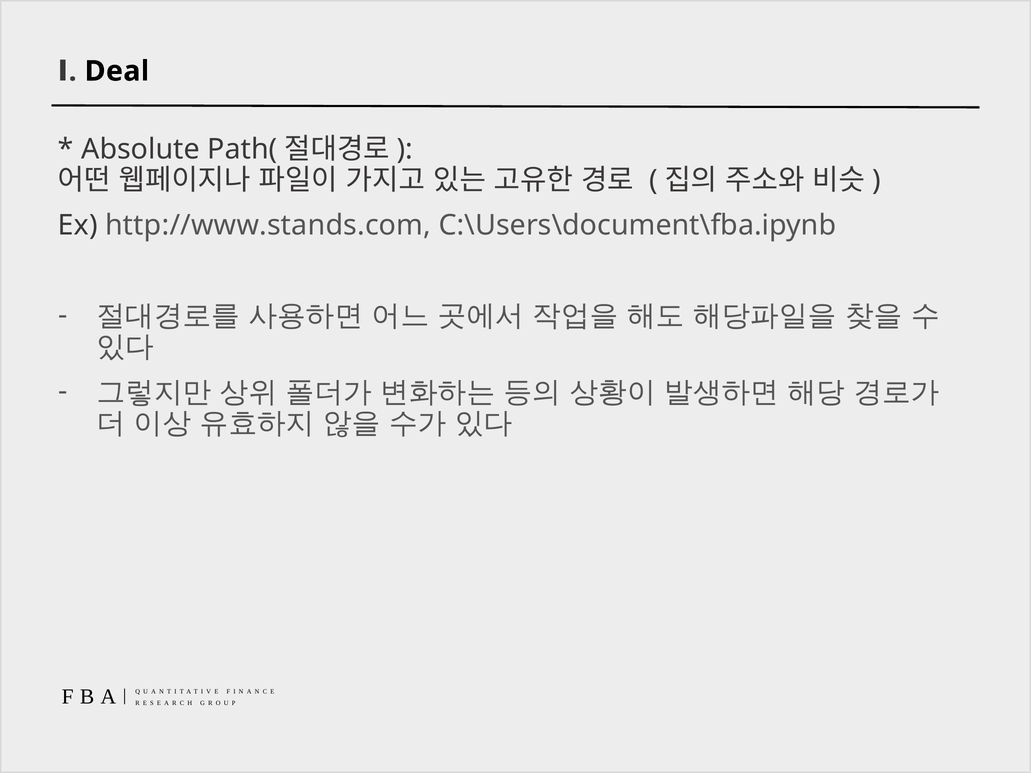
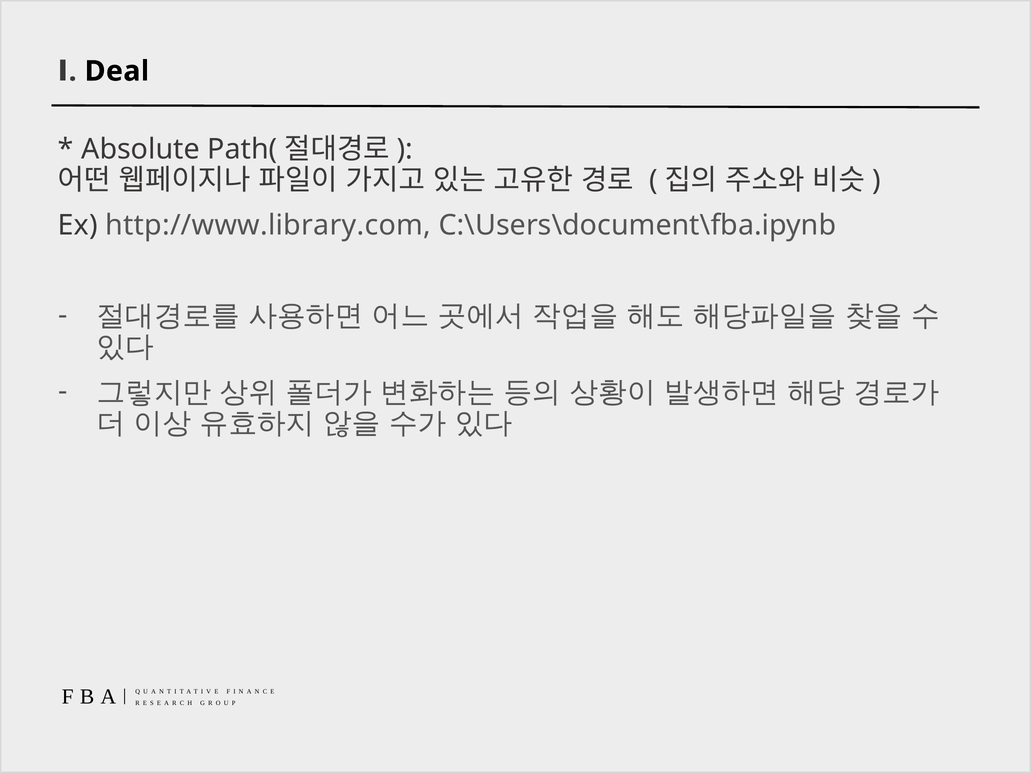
http://www.stands.com: http://www.stands.com -> http://www.library.com
